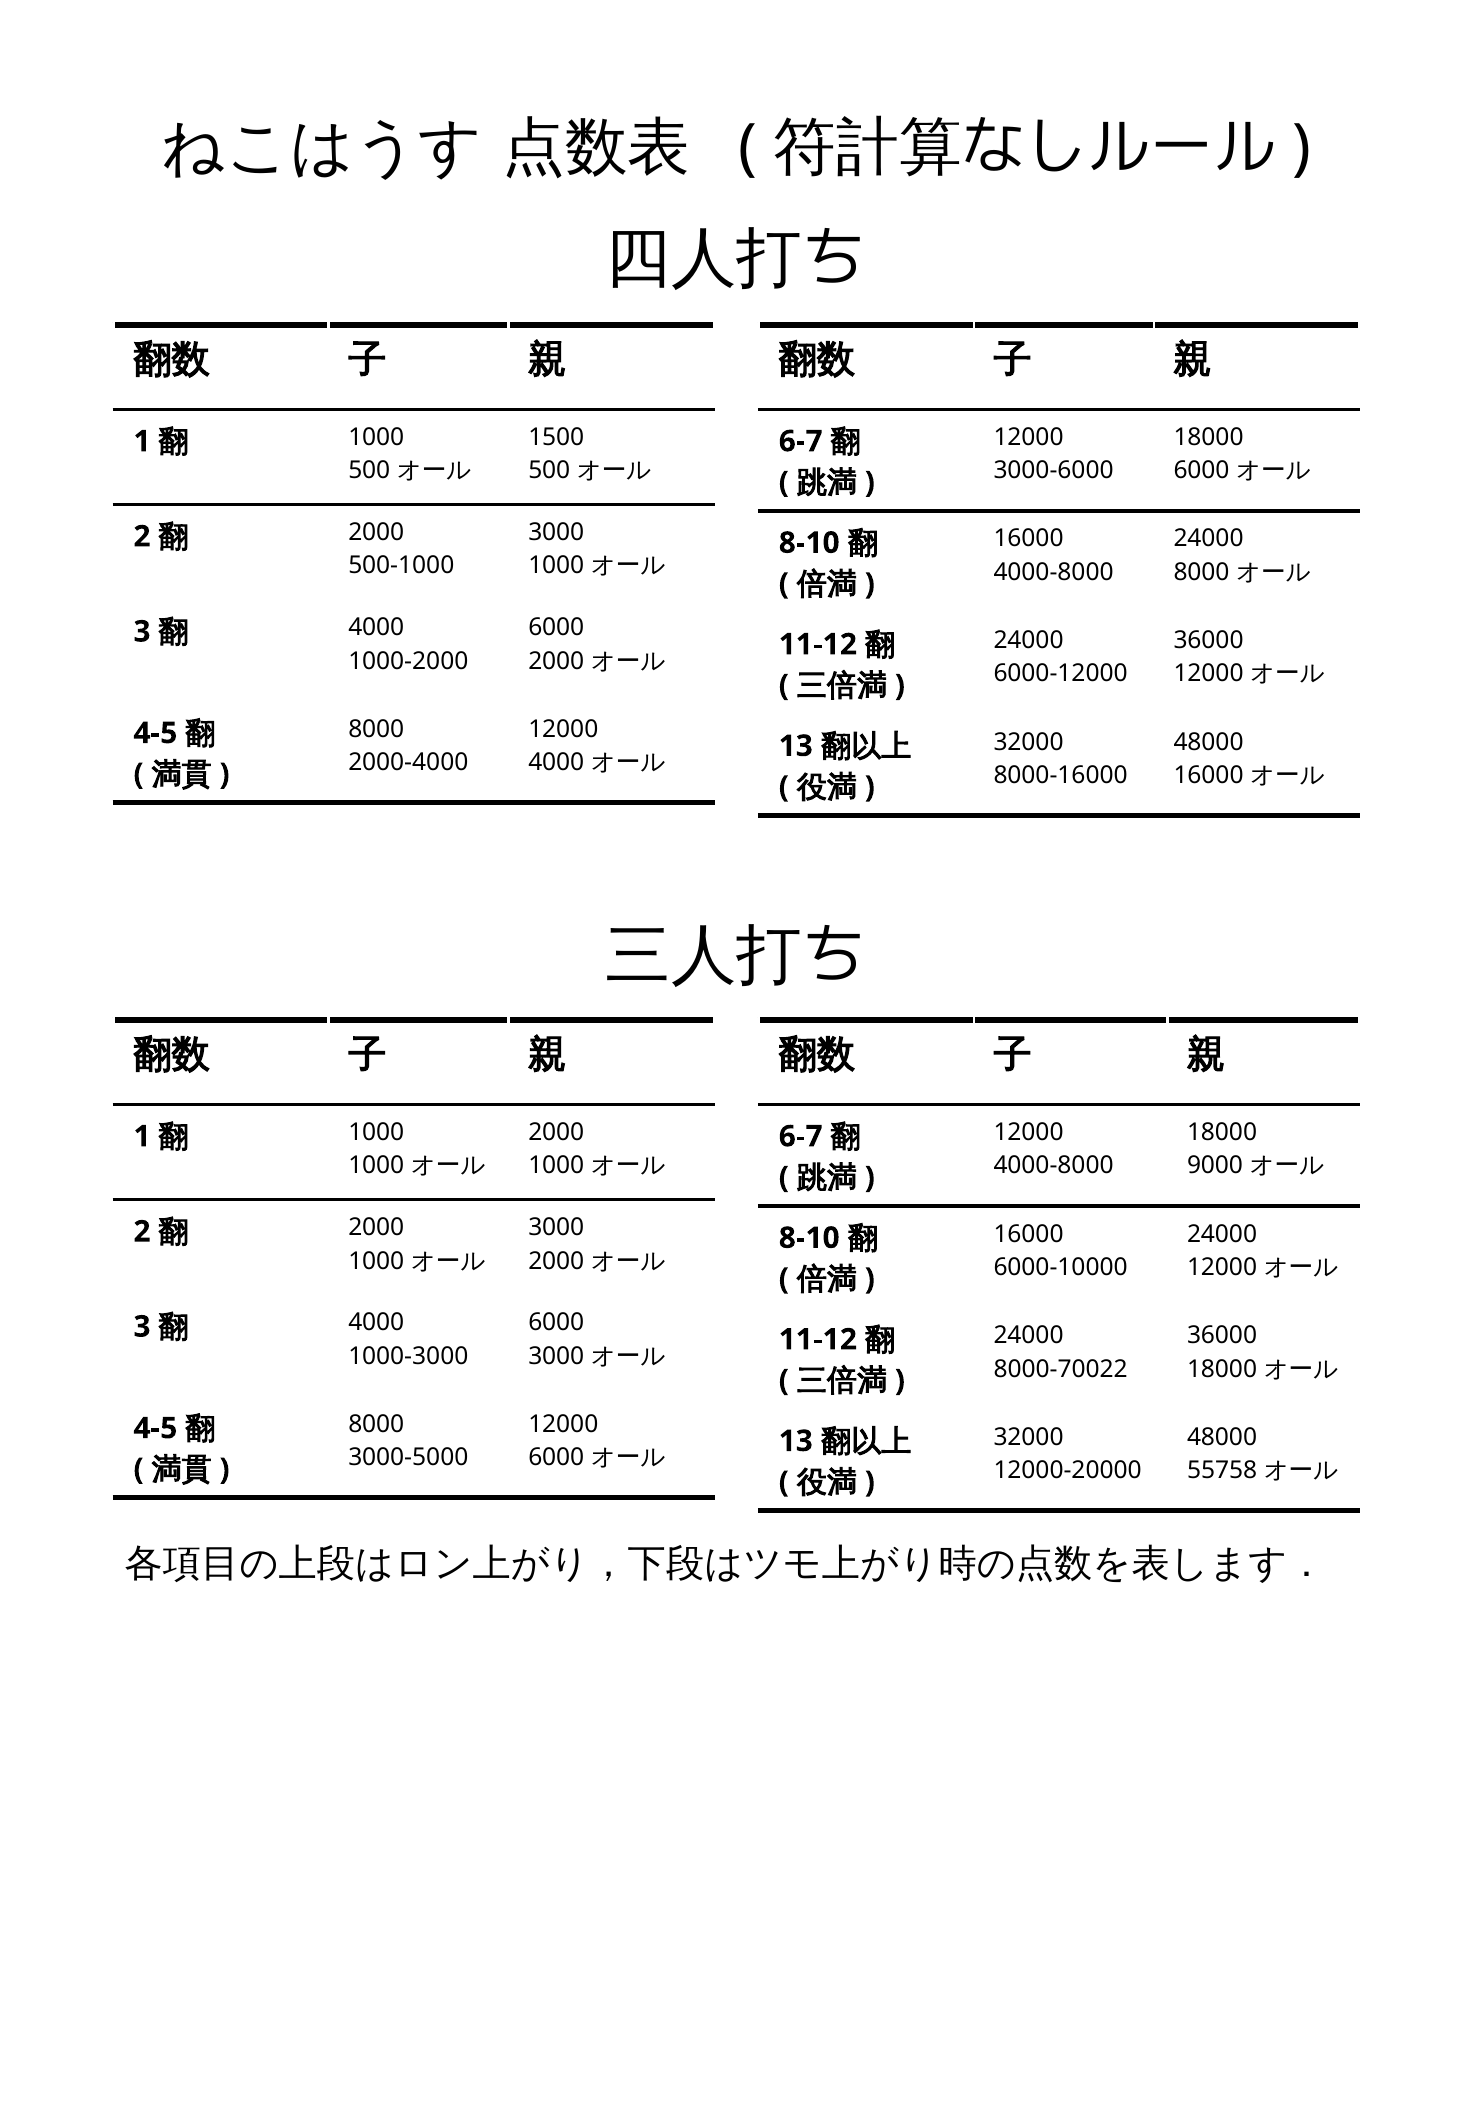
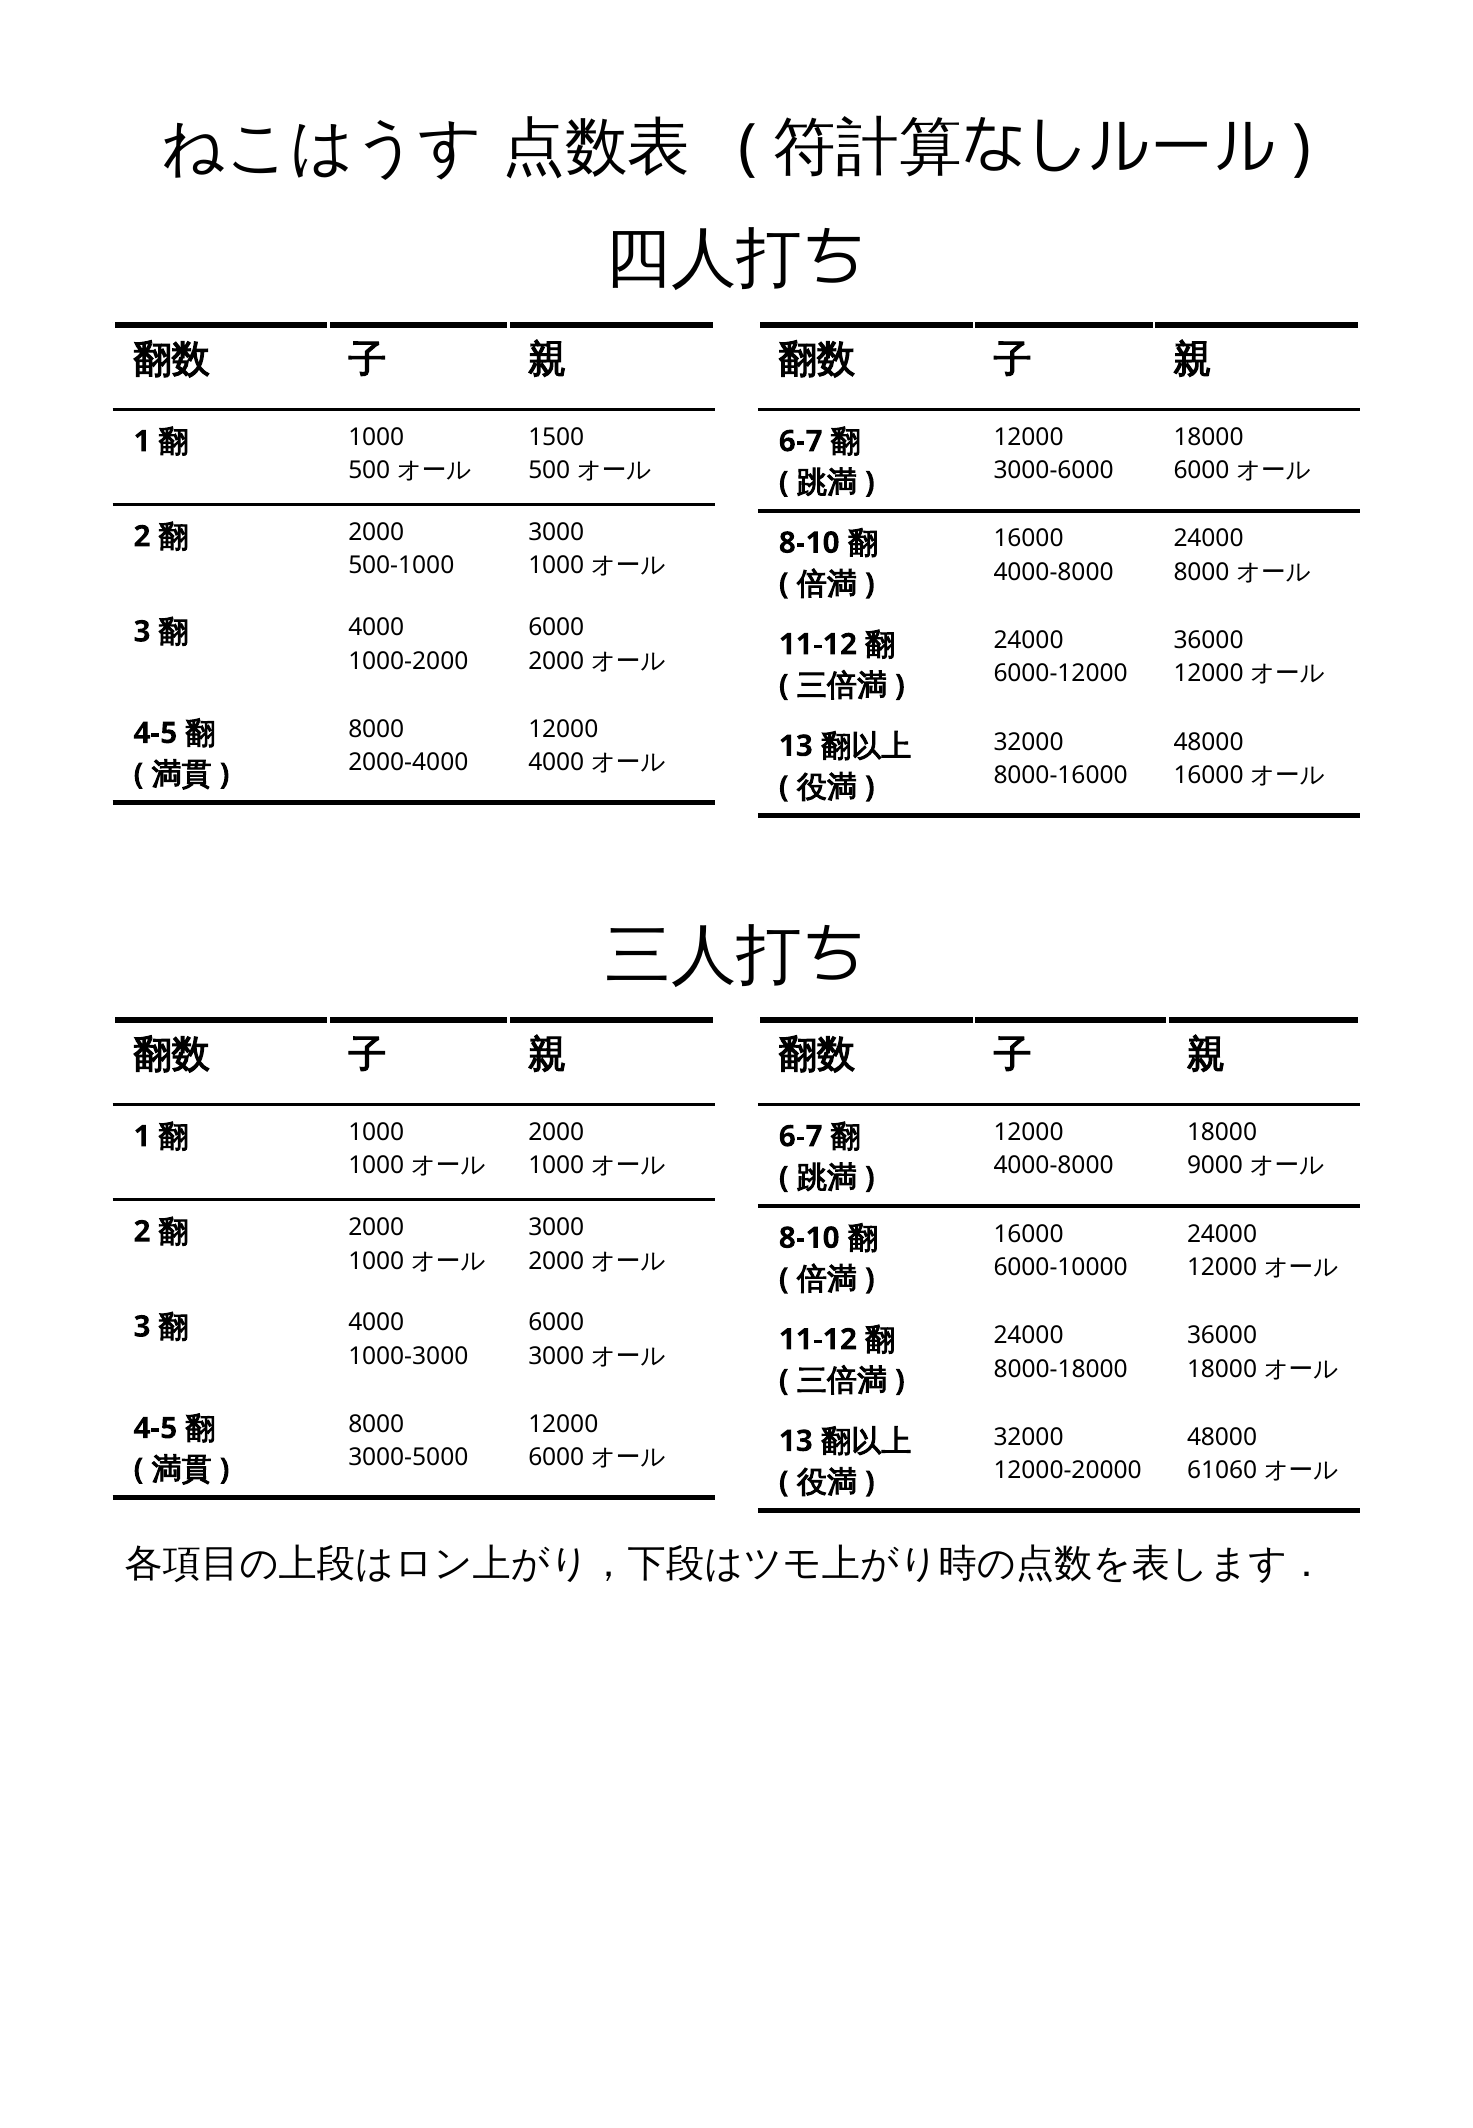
8000-70022: 8000-70022 -> 8000-18000
55758: 55758 -> 61060
